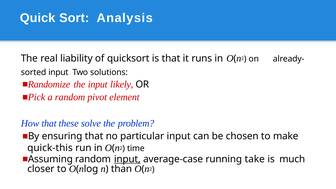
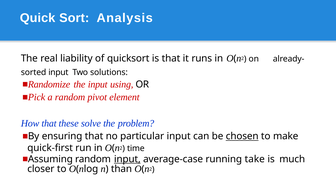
likely: likely -> using
chosen underline: none -> present
quick-this: quick-this -> quick-first
